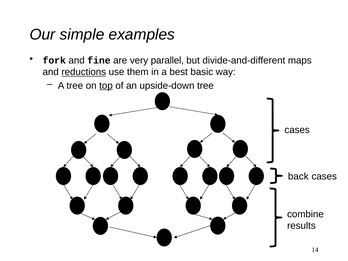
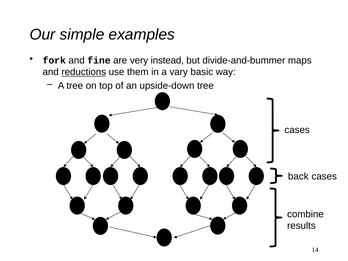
parallel: parallel -> instead
divide-and-different: divide-and-different -> divide-and-bummer
best: best -> vary
top underline: present -> none
